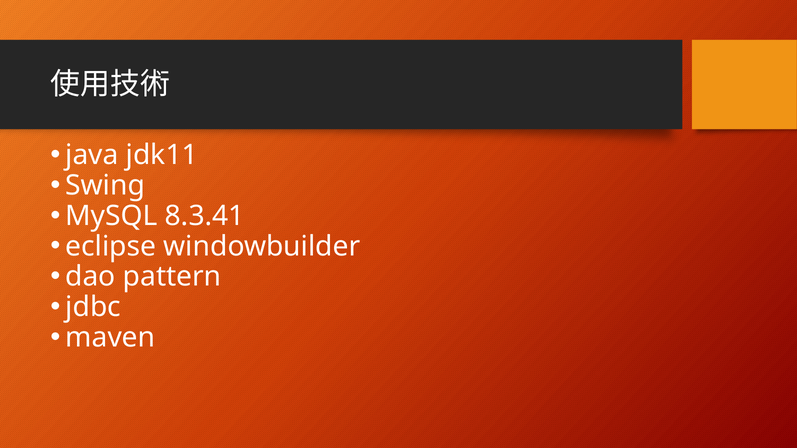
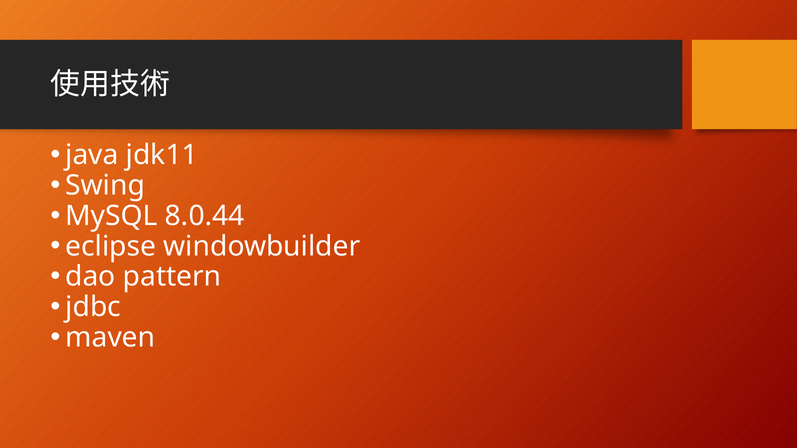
8.3.41: 8.3.41 -> 8.0.44
